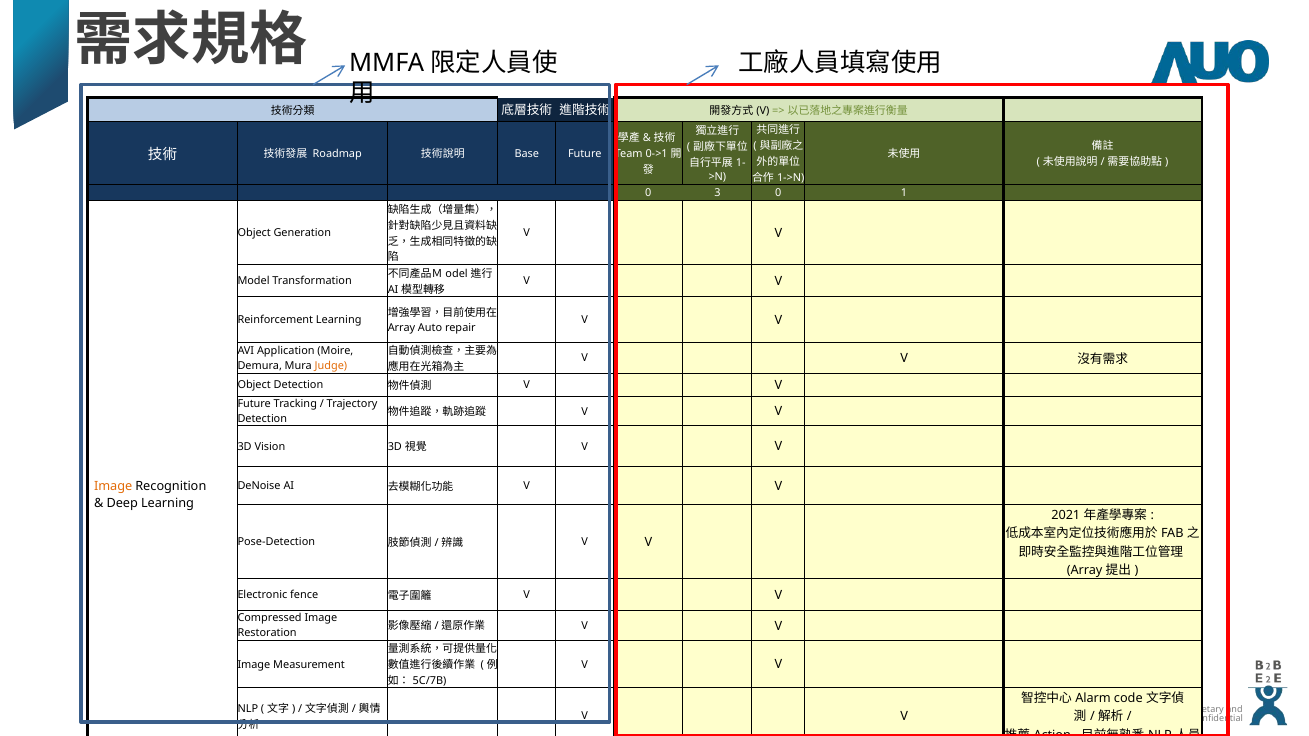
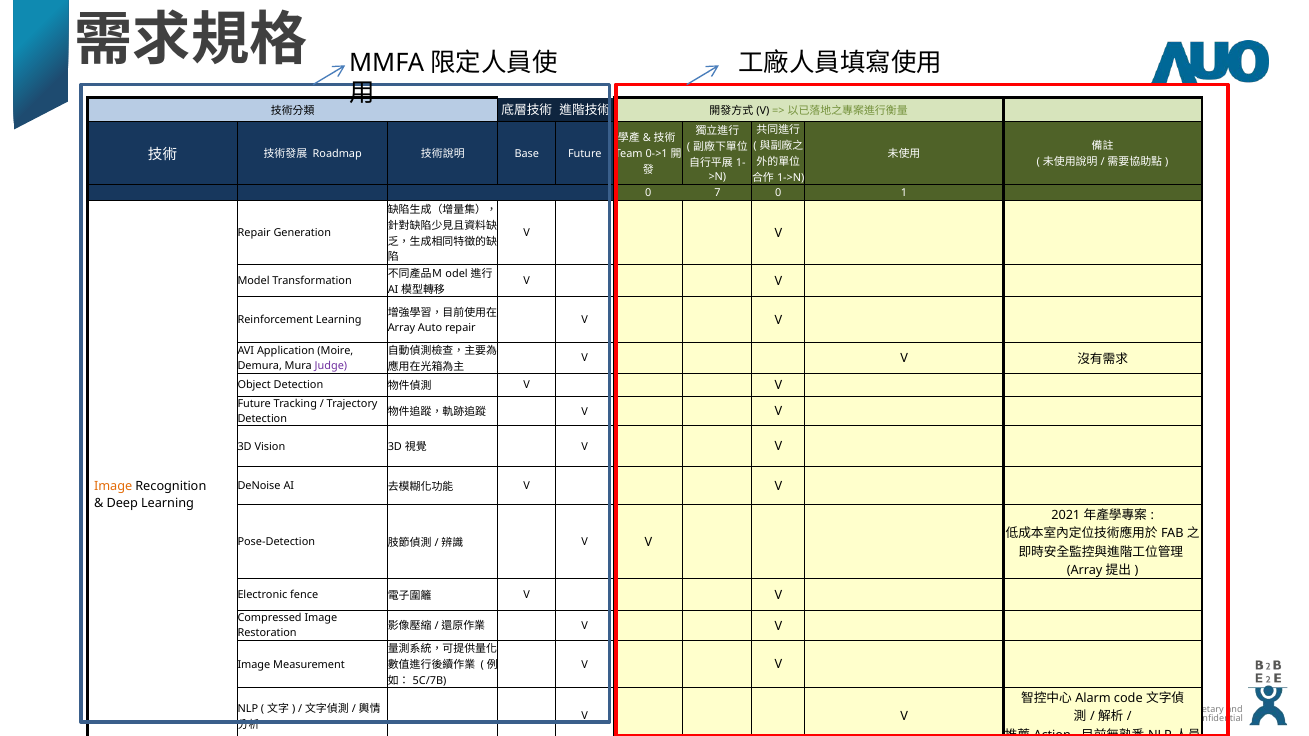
3: 3 -> 7
Object at (254, 233): Object -> Repair
Judge colour: orange -> purple
